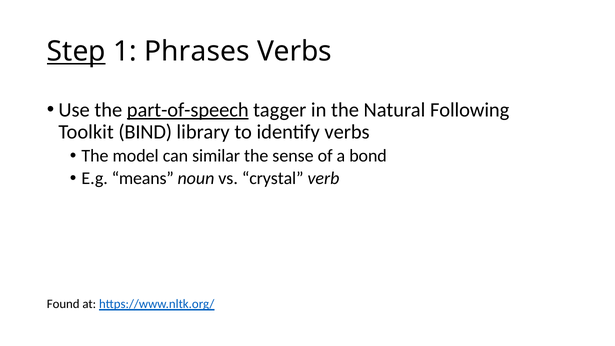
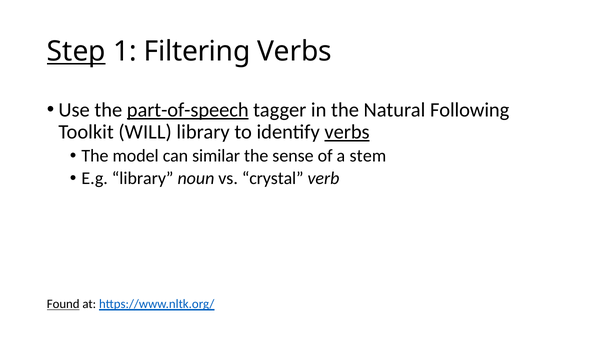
Phrases: Phrases -> Filtering
BIND: BIND -> WILL
verbs at (347, 132) underline: none -> present
bond: bond -> stem
E.g means: means -> library
Found underline: none -> present
